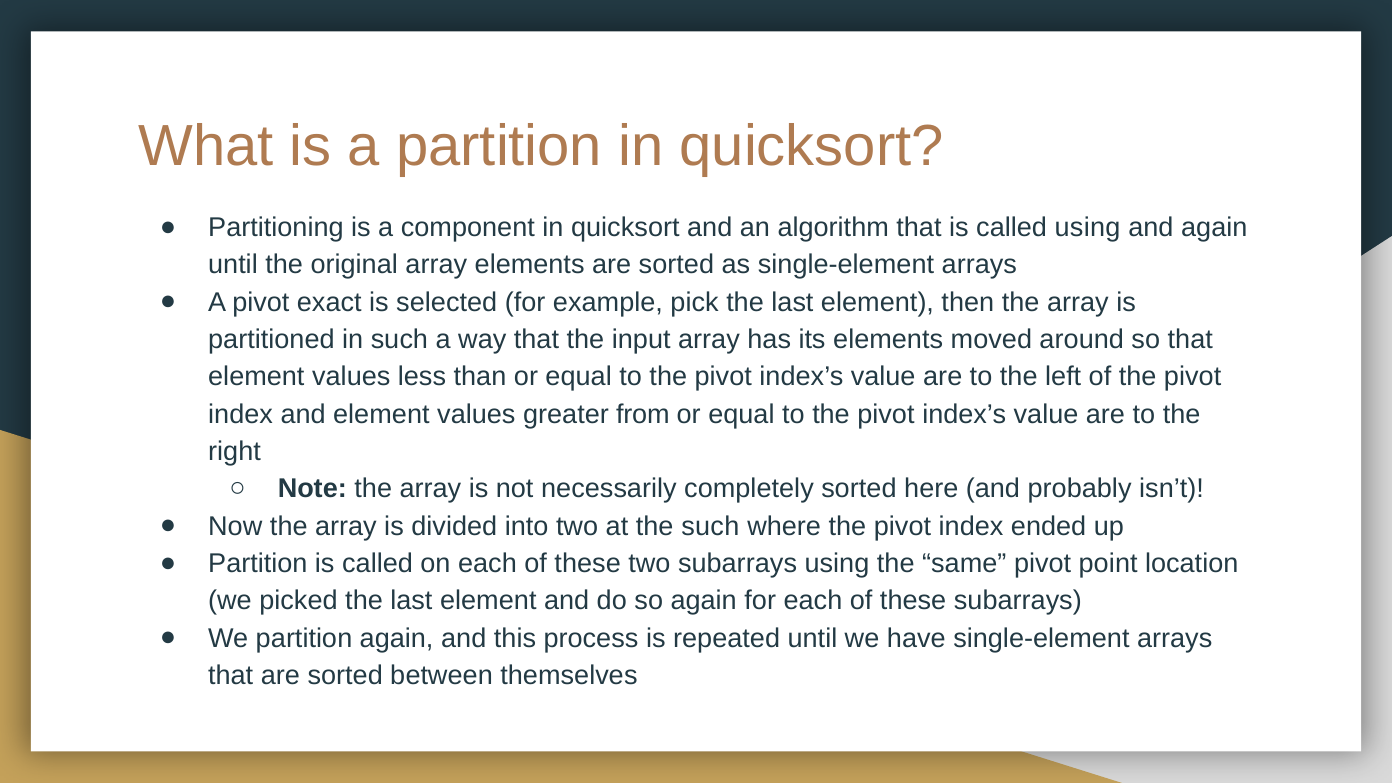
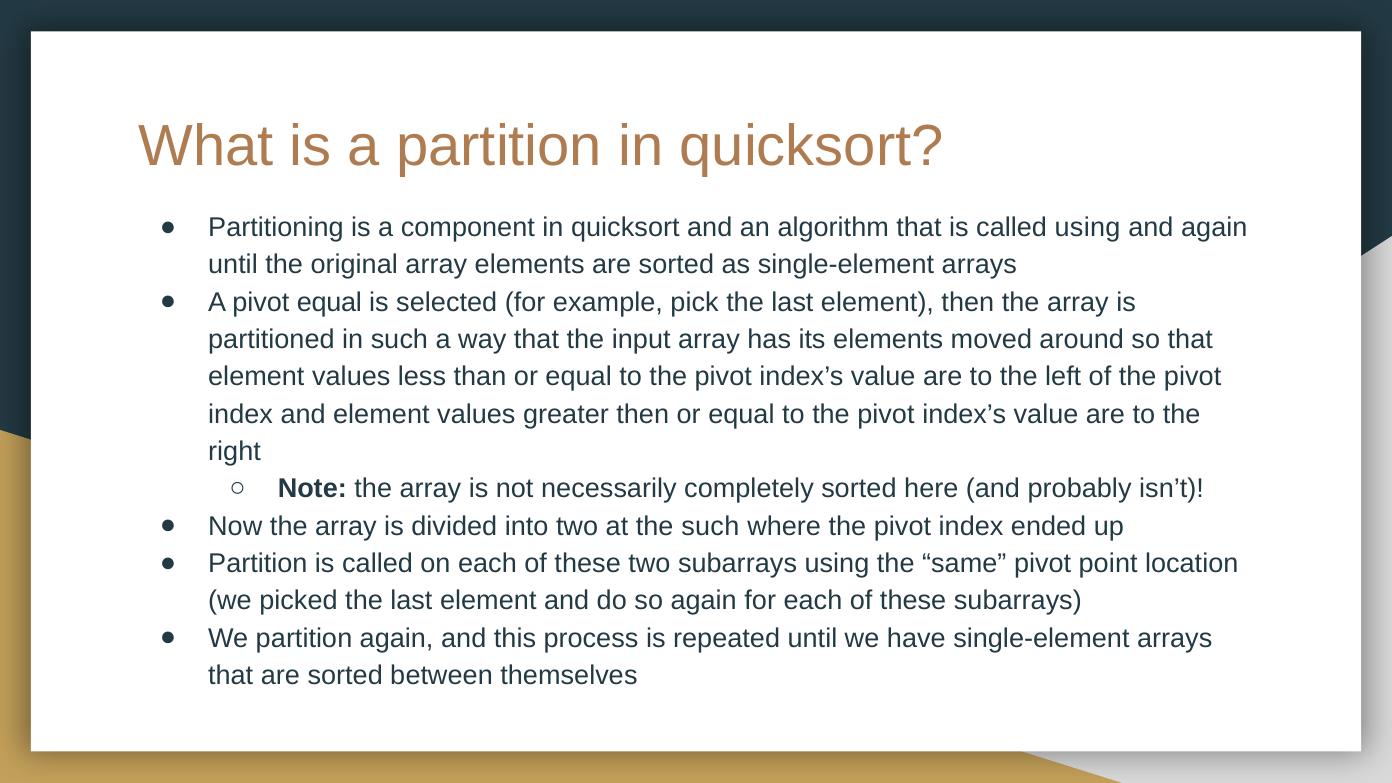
pivot exact: exact -> equal
greater from: from -> then
